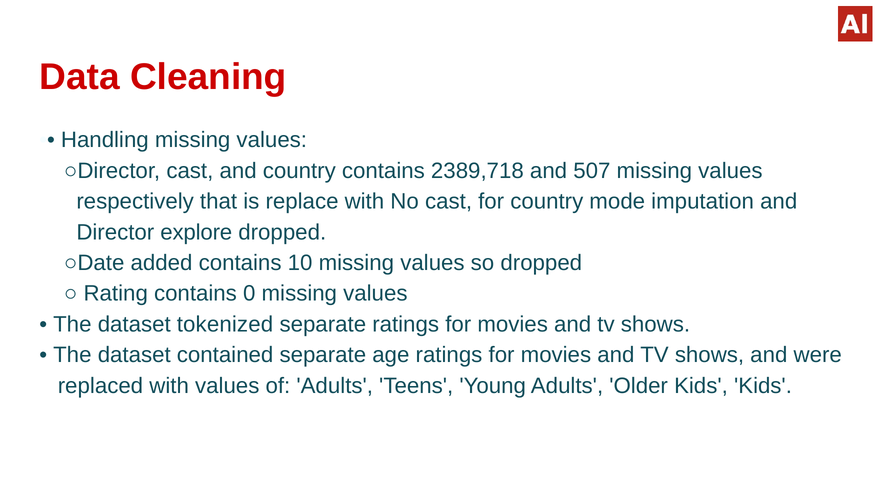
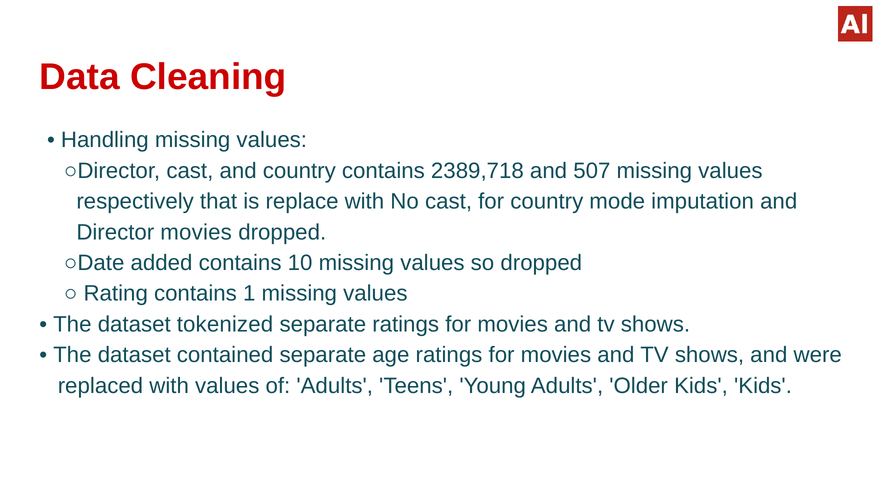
Director explore: explore -> movies
0: 0 -> 1
